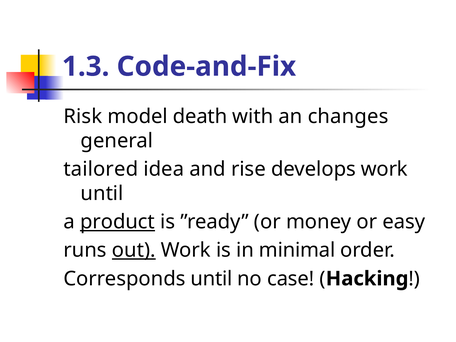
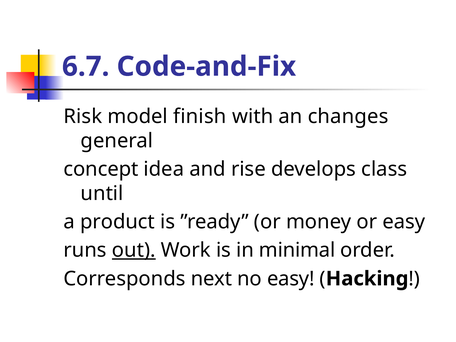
1.3: 1.3 -> 6.7
death: death -> finish
tailored: tailored -> concept
develops work: work -> class
product underline: present -> none
Corresponds until: until -> next
no case: case -> easy
